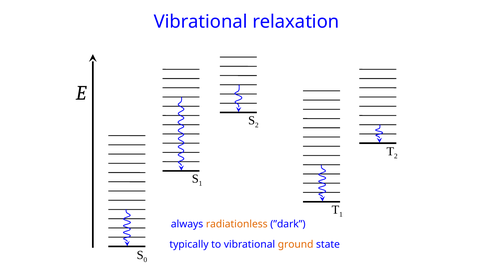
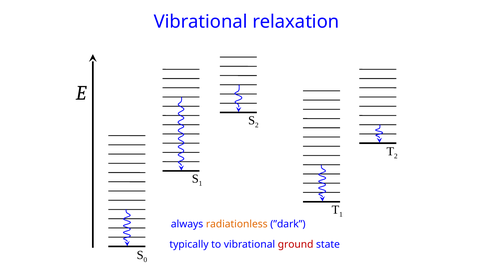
ground colour: orange -> red
